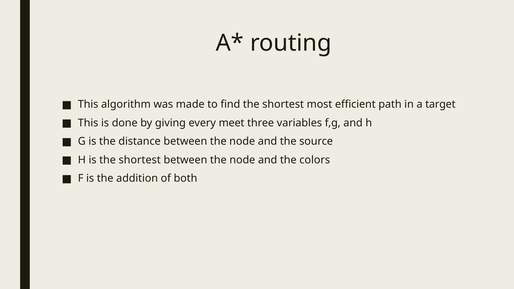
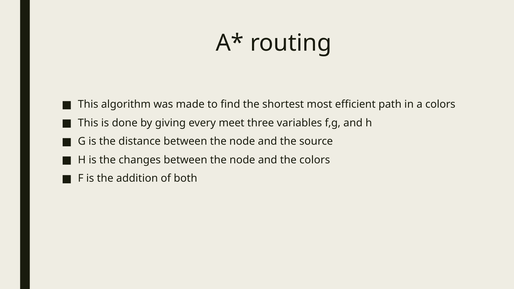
a target: target -> colors
is the shortest: shortest -> changes
